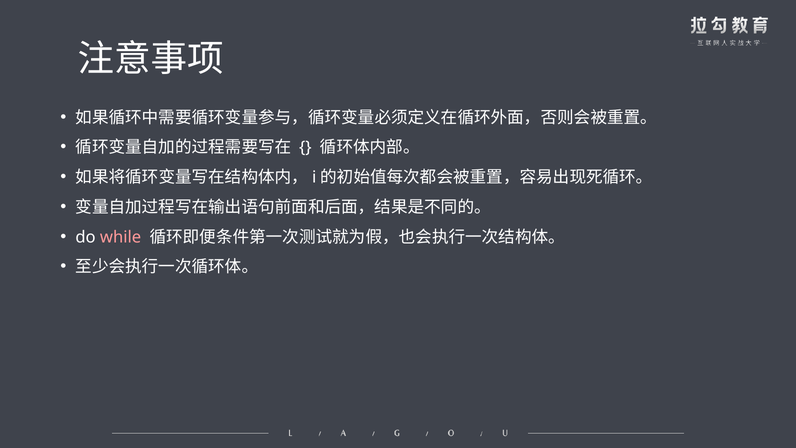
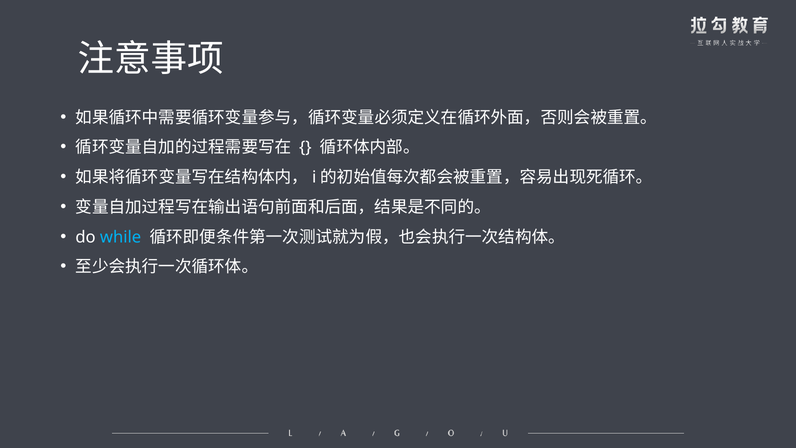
while colour: pink -> light blue
